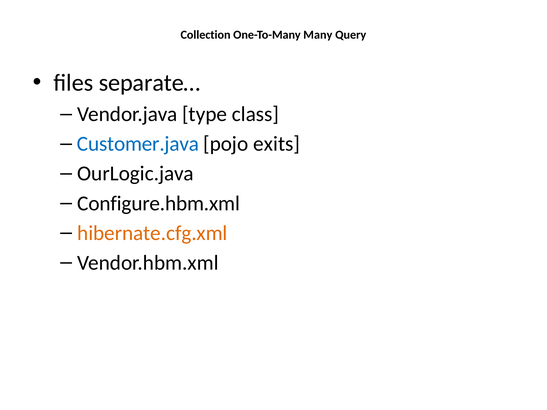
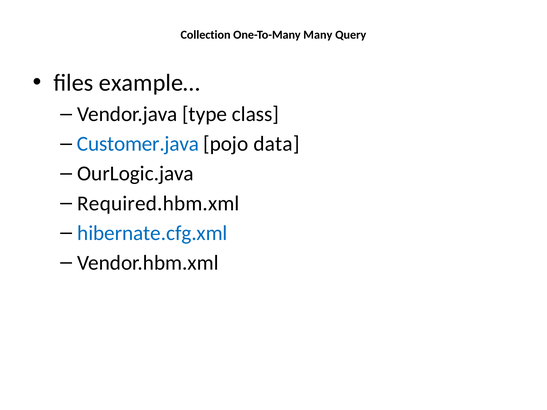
separate…: separate… -> example…
exits: exits -> data
Configure.hbm.xml: Configure.hbm.xml -> Required.hbm.xml
hibernate.cfg.xml colour: orange -> blue
